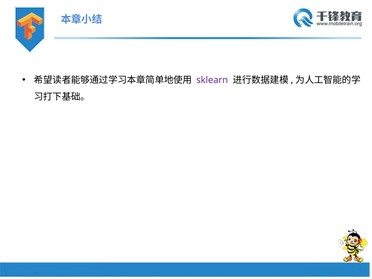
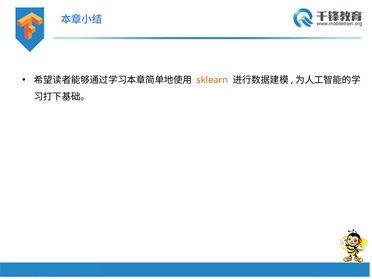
sklearn colour: purple -> orange
